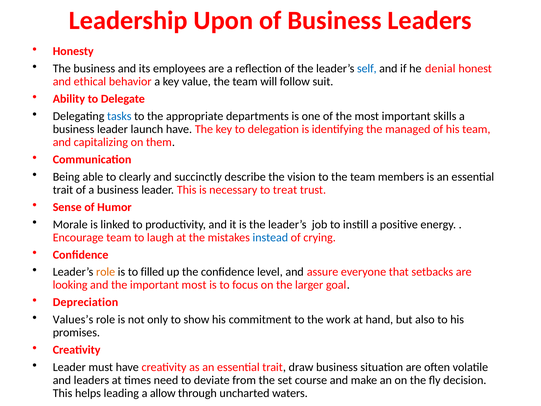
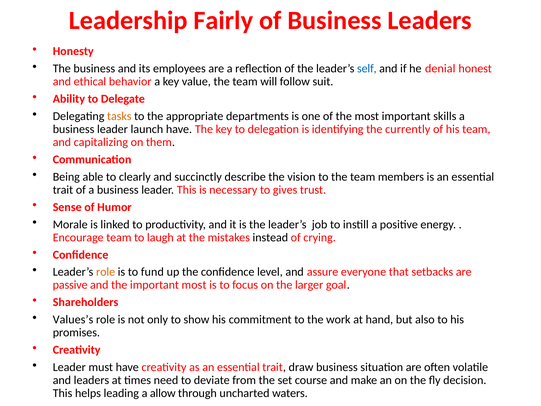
Upon: Upon -> Fairly
tasks colour: blue -> orange
managed: managed -> currently
treat: treat -> gives
instead colour: blue -> black
filled: filled -> fund
looking: looking -> passive
Depreciation: Depreciation -> Shareholders
